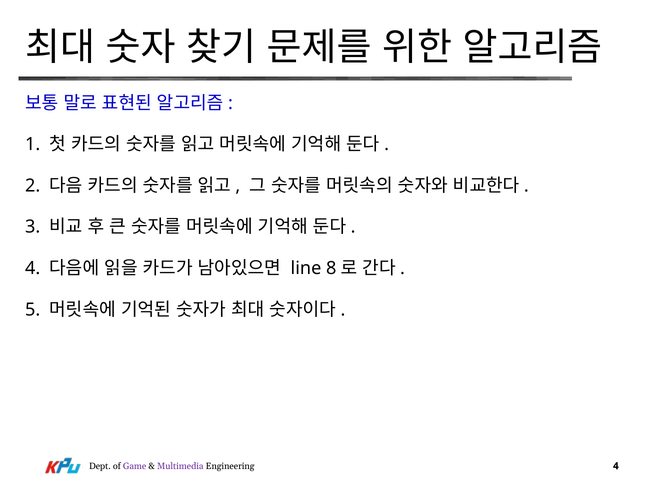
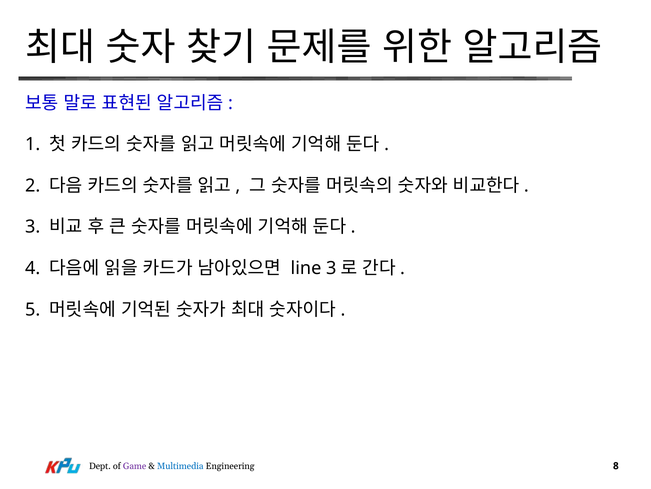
line 8: 8 -> 3
Multimedia colour: purple -> blue
Engineering 4: 4 -> 8
